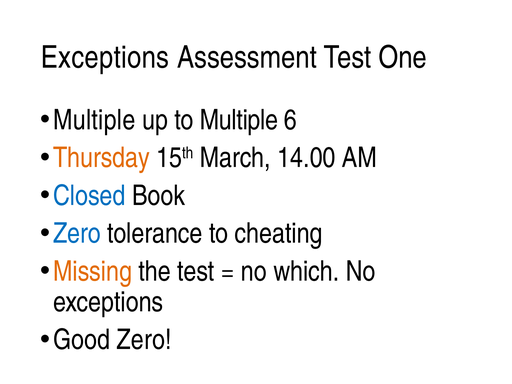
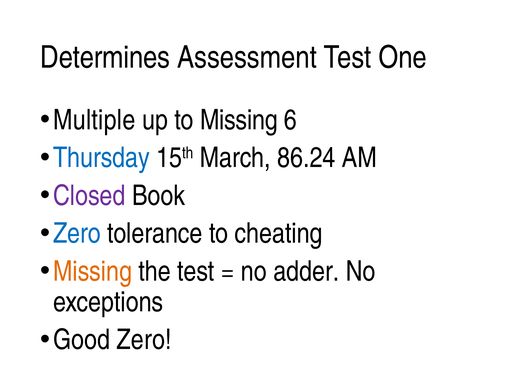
Exceptions at (105, 57): Exceptions -> Determines
to Multiple: Multiple -> Missing
Thursday colour: orange -> blue
14.00: 14.00 -> 86.24
Closed colour: blue -> purple
which: which -> adder
